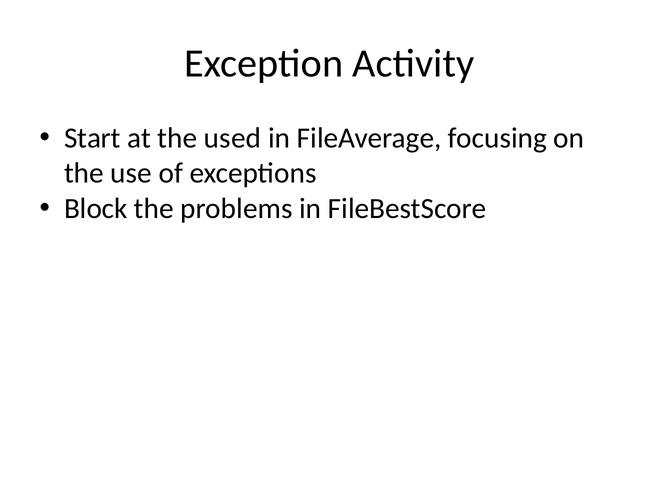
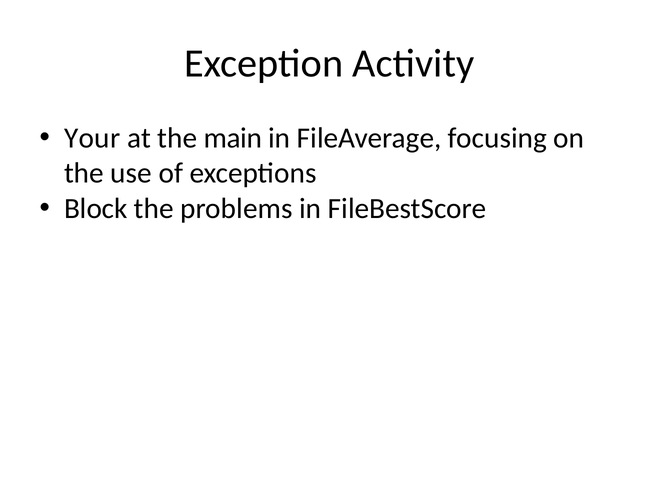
Start: Start -> Your
used: used -> main
